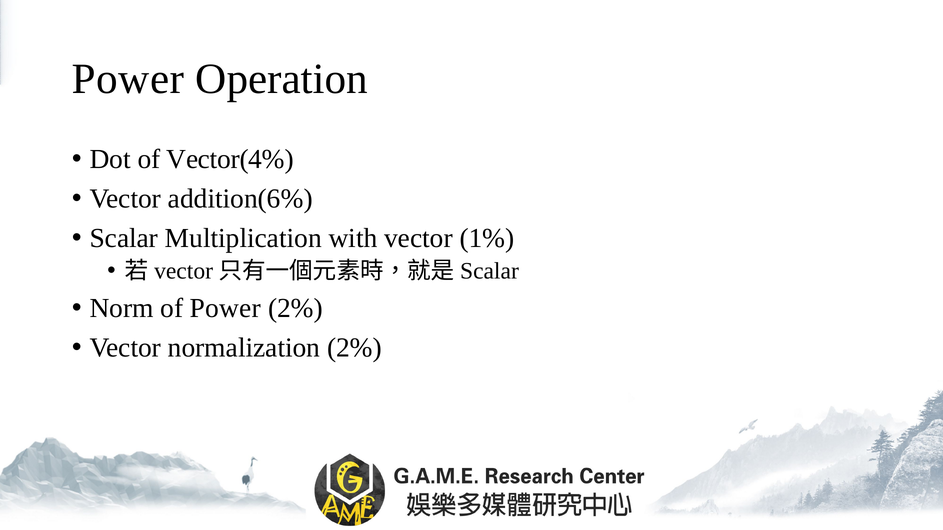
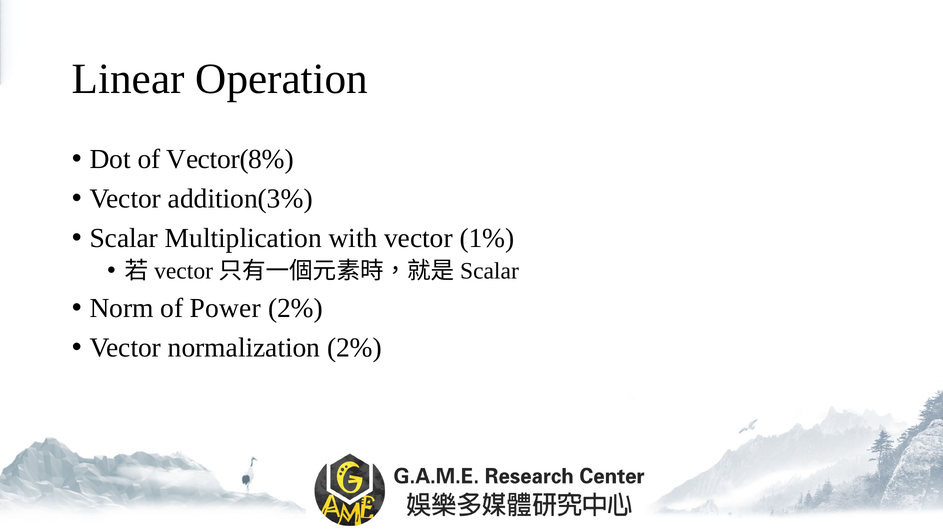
Power at (128, 79): Power -> Linear
Vector(4%: Vector(4% -> Vector(8%
addition(6%: addition(6% -> addition(3%
